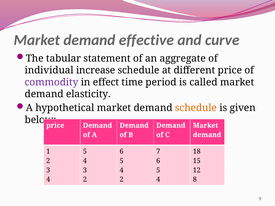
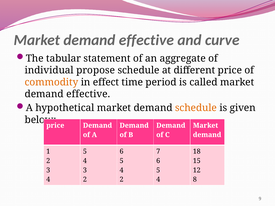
increase: increase -> propose
commodity colour: purple -> orange
elasticity at (88, 94): elasticity -> effective
